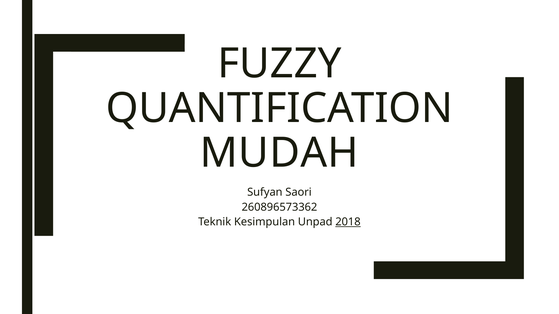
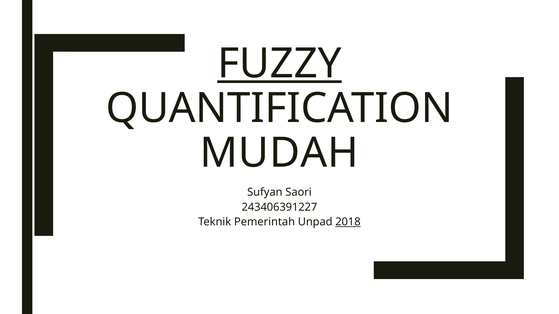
FUZZY underline: none -> present
260896573362: 260896573362 -> 243406391227
Kesimpulan: Kesimpulan -> Pemerintah
